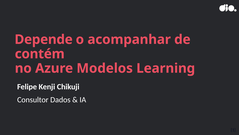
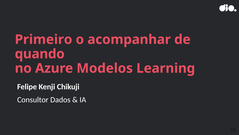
Depende: Depende -> Primeiro
contém: contém -> quando
